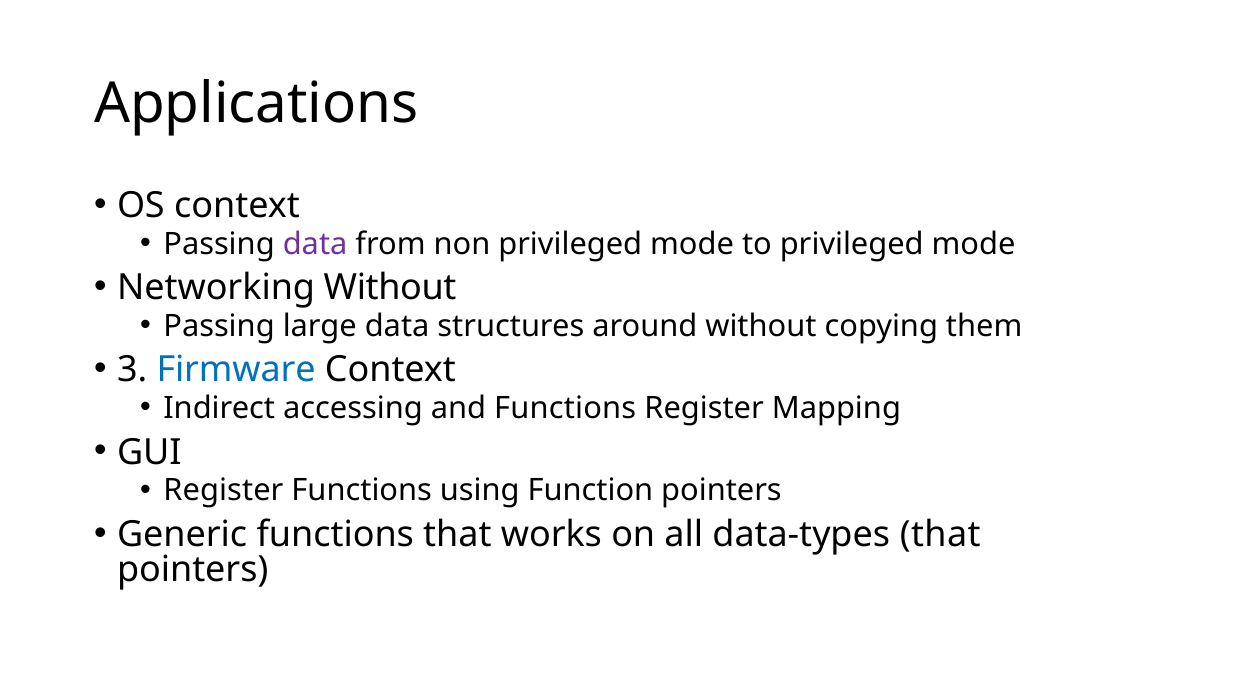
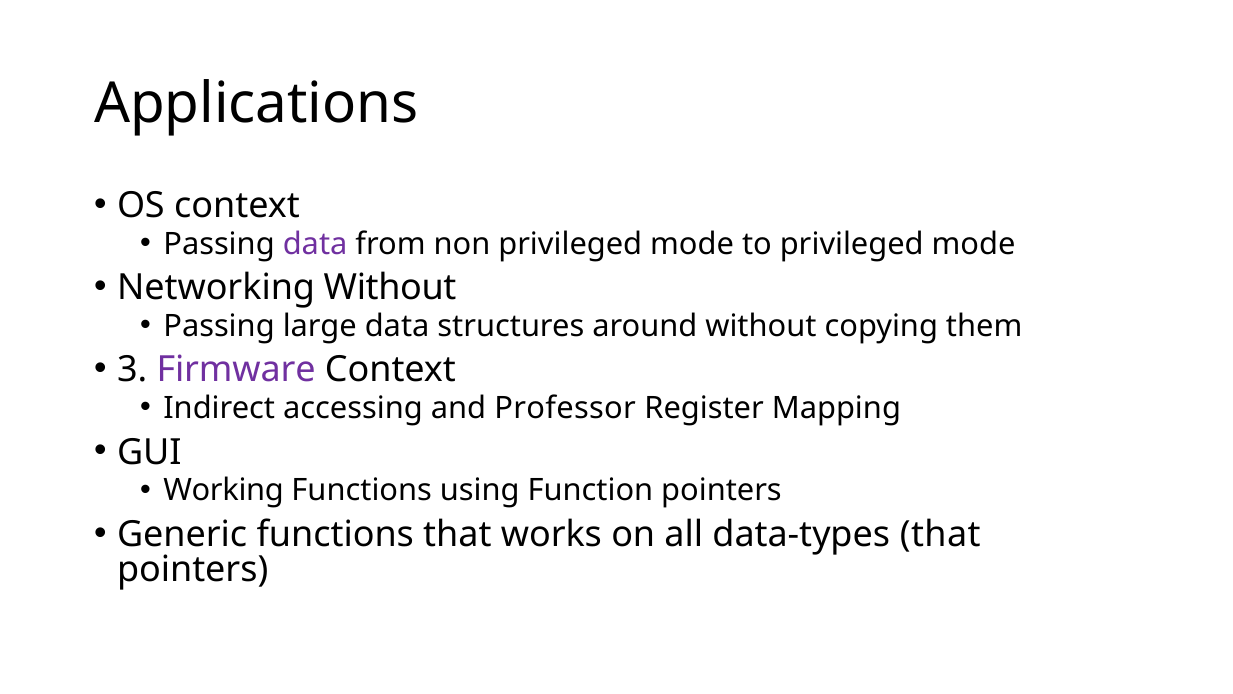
Firmware colour: blue -> purple
and Functions: Functions -> Professor
Register at (223, 490): Register -> Working
